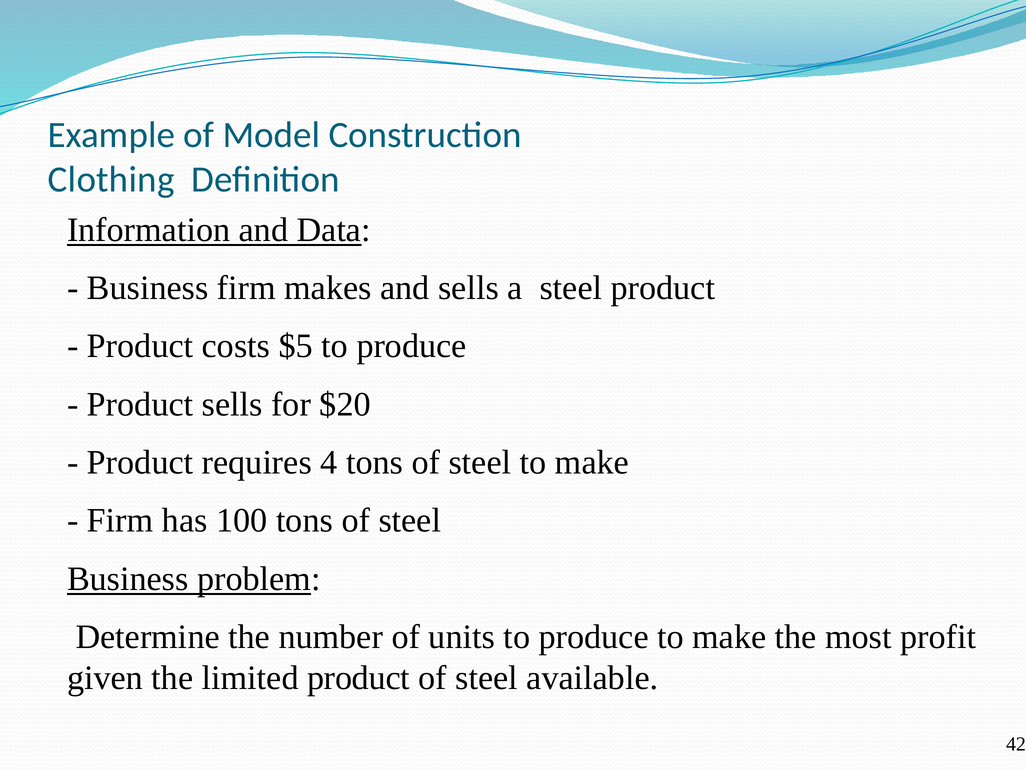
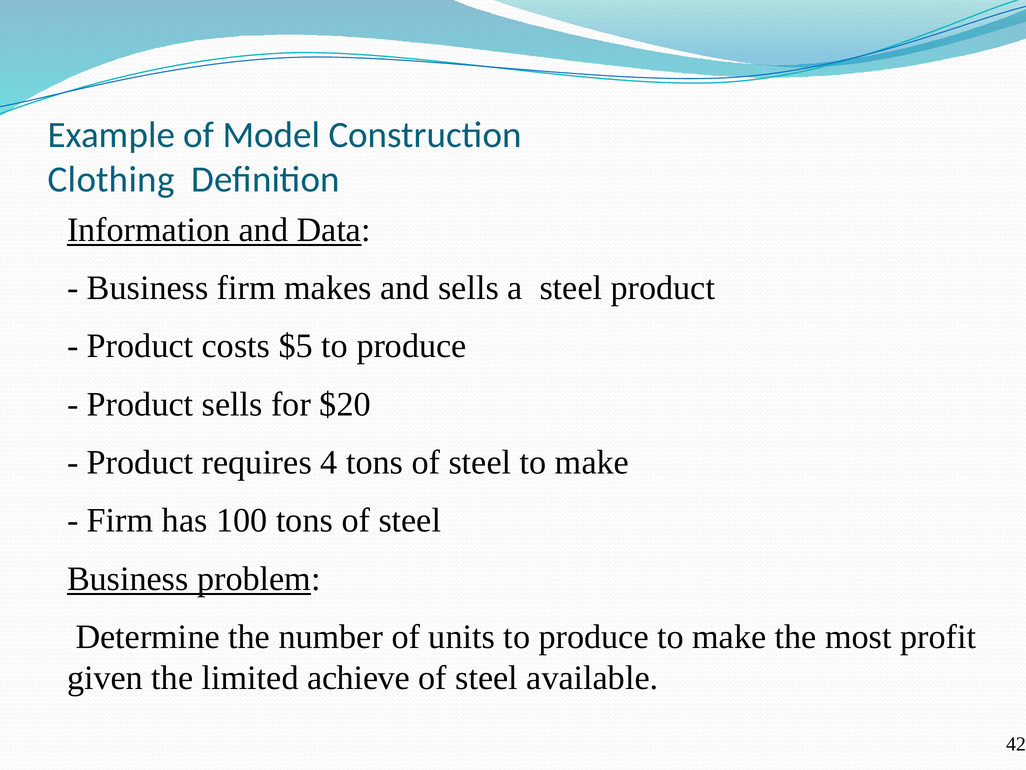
limited product: product -> achieve
